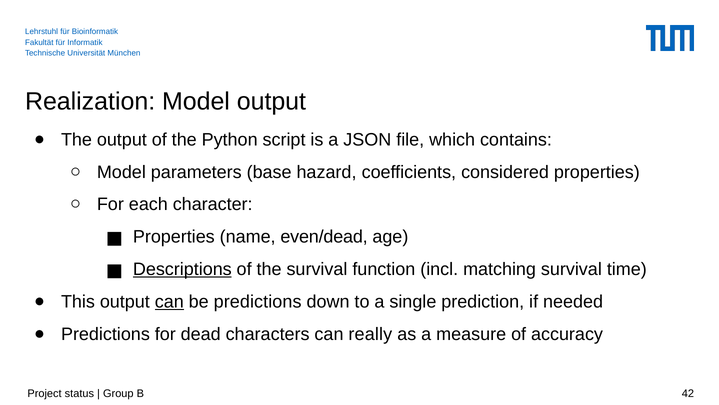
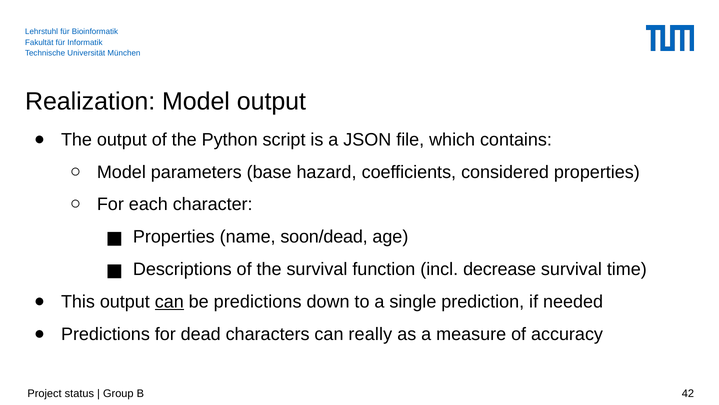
even/dead: even/dead -> soon/dead
Descriptions underline: present -> none
matching: matching -> decrease
